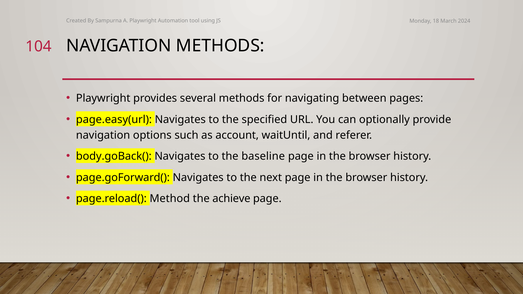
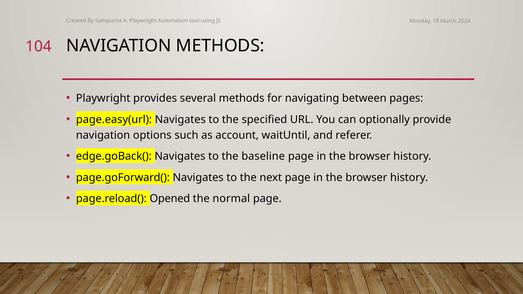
body.goBack(: body.goBack( -> edge.goBack(
Method: Method -> Opened
achieve: achieve -> normal
